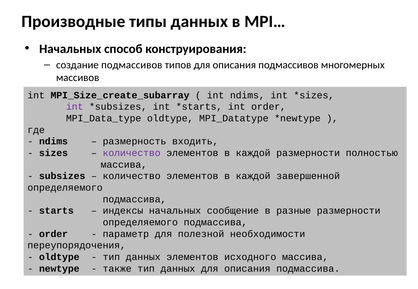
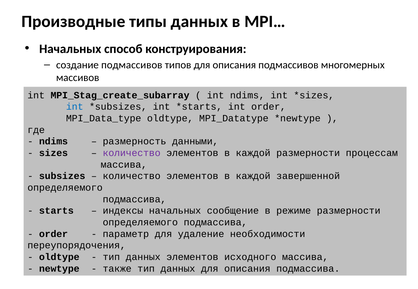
MPI_Size_create_subarray: MPI_Size_create_subarray -> MPI_Stag_create_subarray
int at (75, 107) colour: purple -> blue
входить: входить -> данными
полностью: полностью -> процессам
разные: разные -> режиме
полезной: полезной -> удаление
